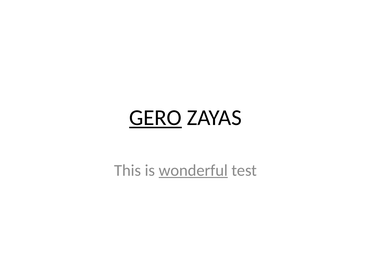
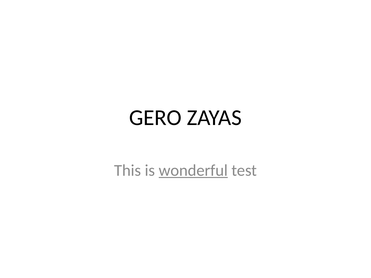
GERO underline: present -> none
